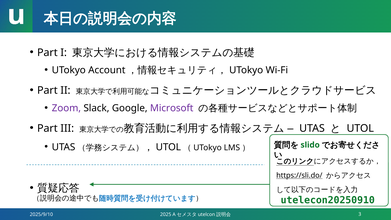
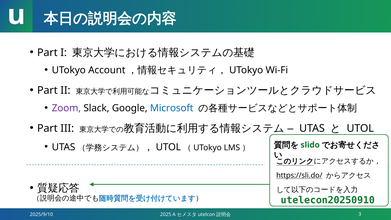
Microsoft colour: purple -> blue
